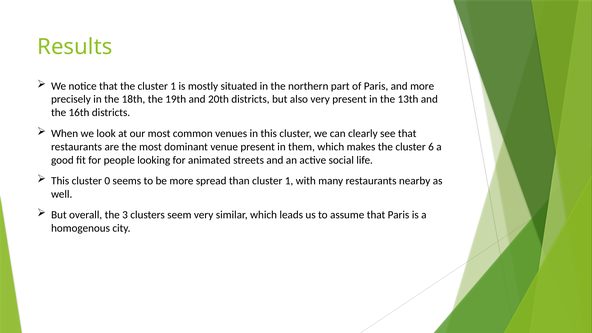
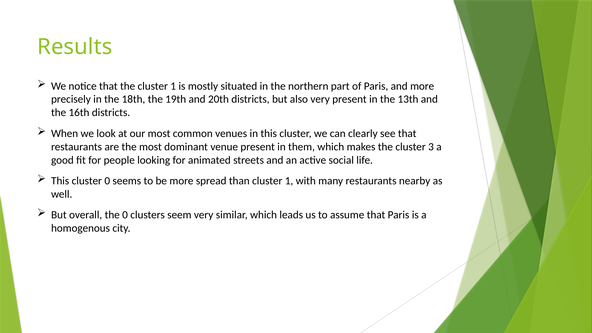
6: 6 -> 3
the 3: 3 -> 0
